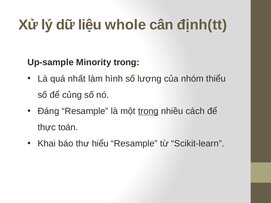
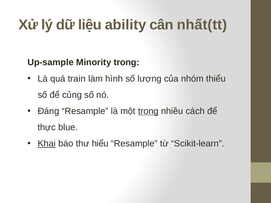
whole: whole -> ability
định(tt: định(tt -> nhất(tt
nhất: nhất -> train
toán: toán -> blue
Khai underline: none -> present
